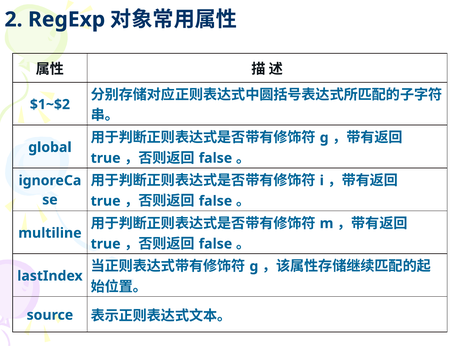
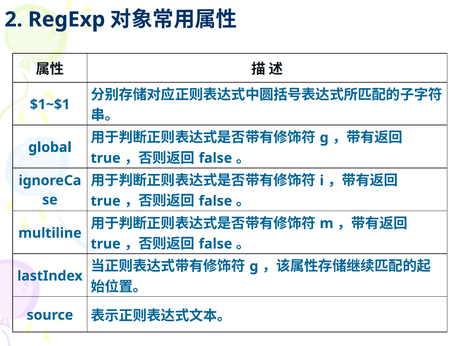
$1~$2: $1~$2 -> $1~$1
